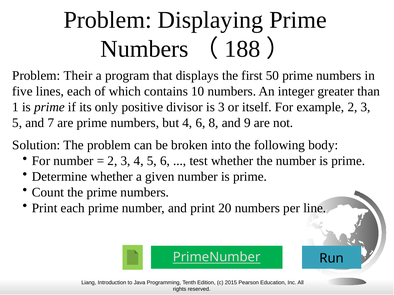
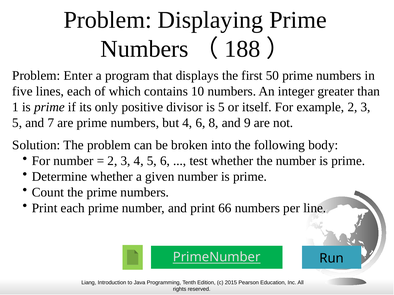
Their: Their -> Enter
is 3: 3 -> 5
20: 20 -> 66
